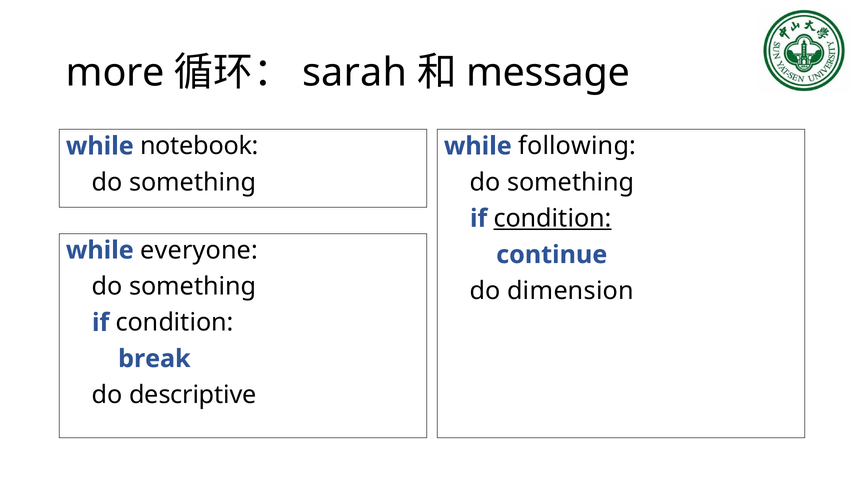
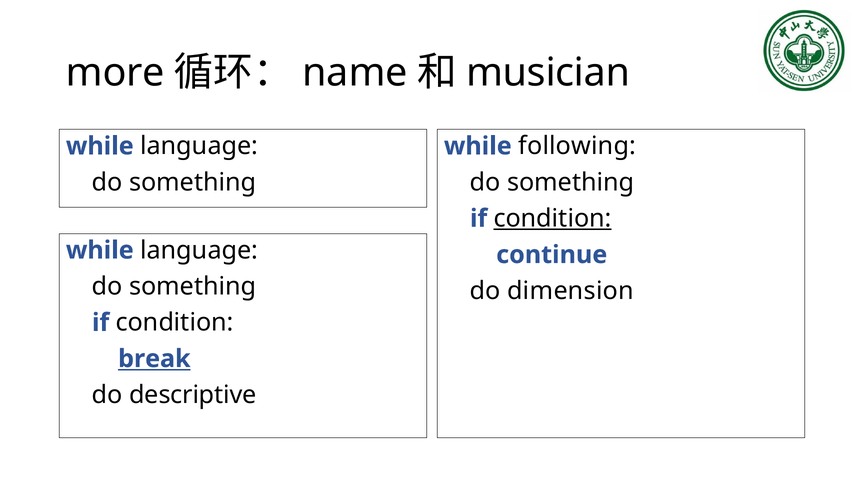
sarah: sarah -> name
message: message -> musician
notebook at (199, 146): notebook -> language
everyone at (199, 250): everyone -> language
break underline: none -> present
